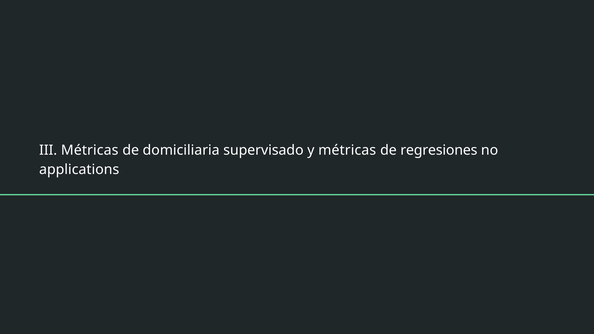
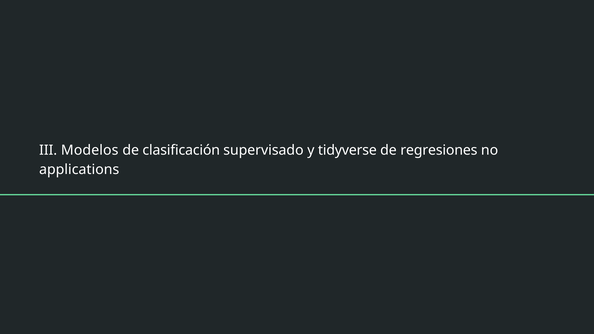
III Métricas: Métricas -> Modelos
domiciliaria: domiciliaria -> clasificación
y métricas: métricas -> tidyverse
